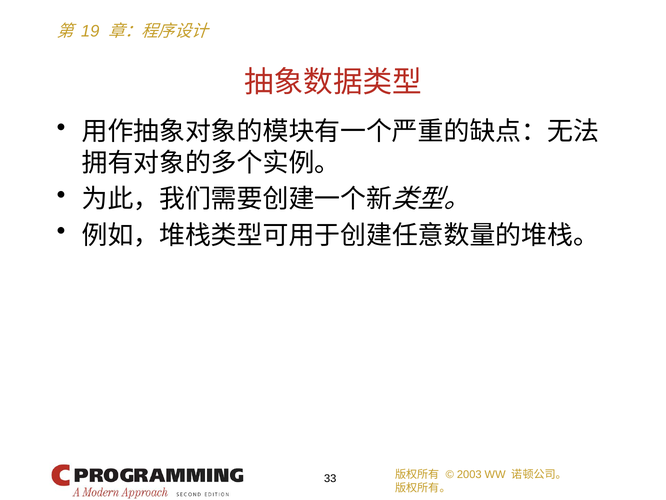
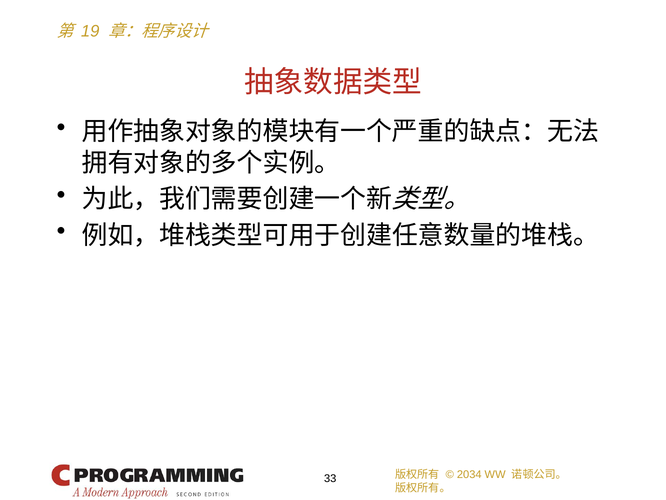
2003: 2003 -> 2034
